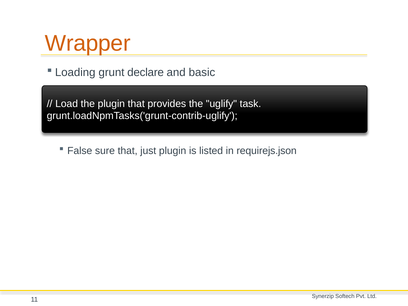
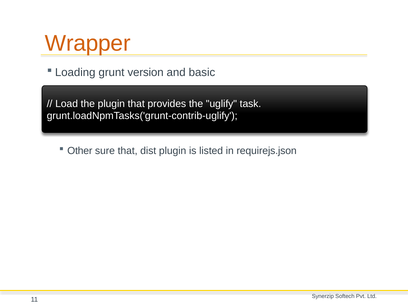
declare: declare -> version
False: False -> Other
just: just -> dist
